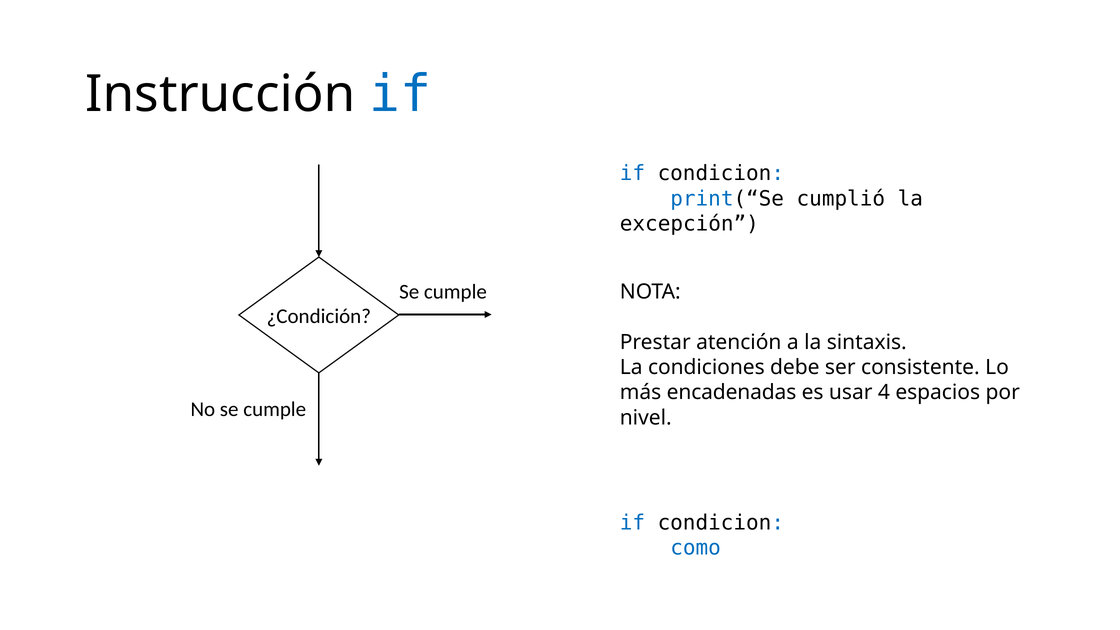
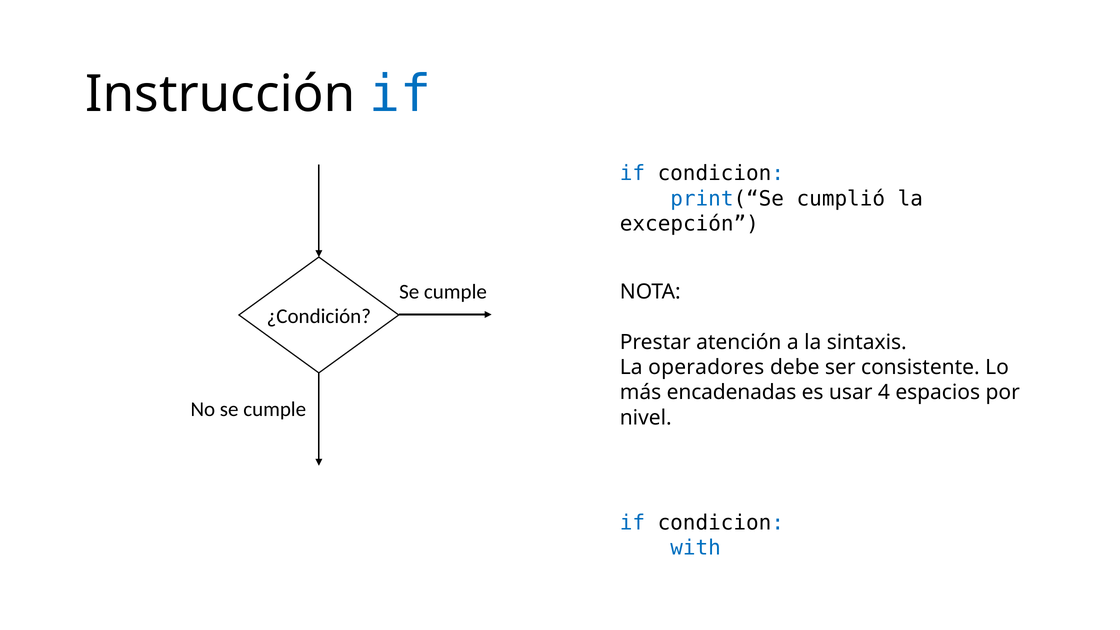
condiciones: condiciones -> operadores
como: como -> with
